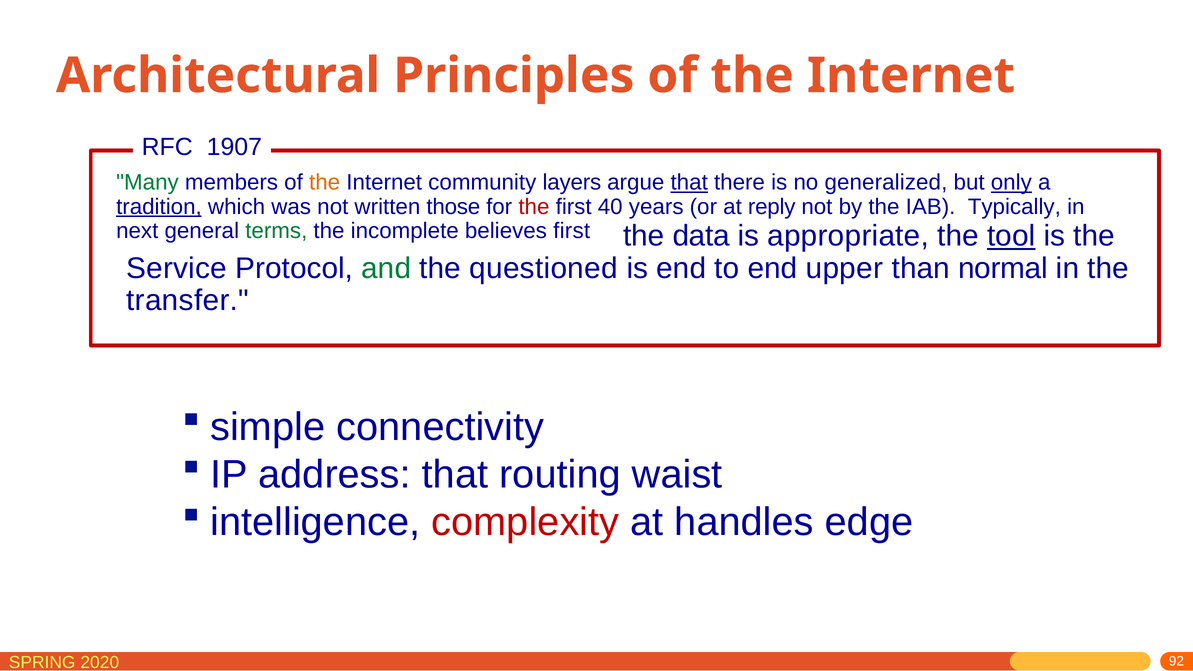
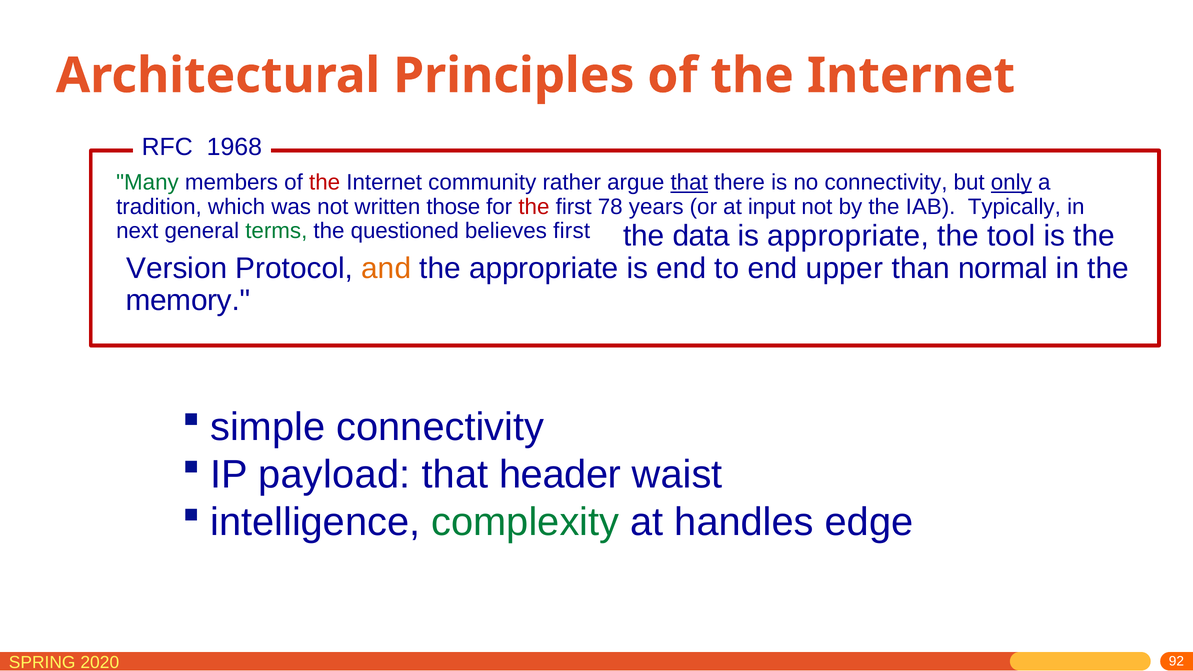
1907: 1907 -> 1968
the at (325, 183) colour: orange -> red
layers: layers -> rather
no generalized: generalized -> connectivity
tradition underline: present -> none
40: 40 -> 78
reply: reply -> input
incomplete: incomplete -> questioned
tool underline: present -> none
Service: Service -> Version
and colour: green -> orange
the questioned: questioned -> appropriate
transfer: transfer -> memory
address: address -> payload
routing: routing -> header
complexity colour: red -> green
